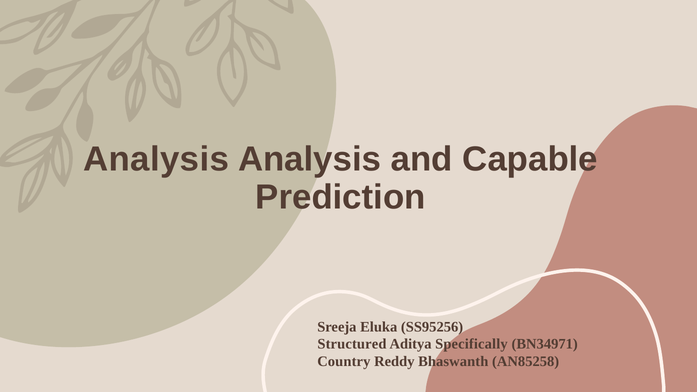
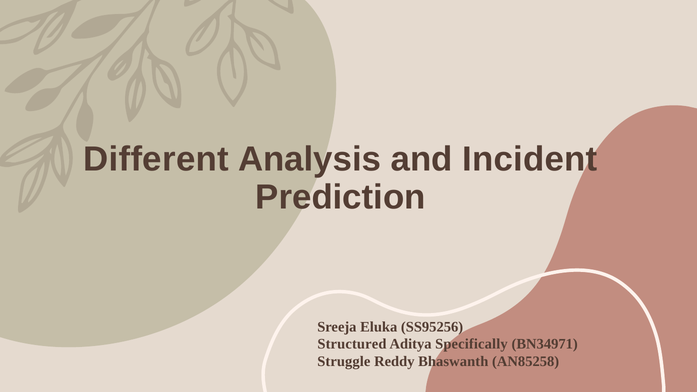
Analysis at (156, 159): Analysis -> Different
Capable: Capable -> Incident
Country: Country -> Struggle
